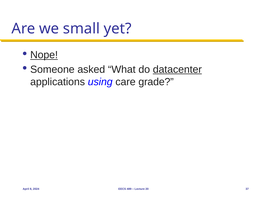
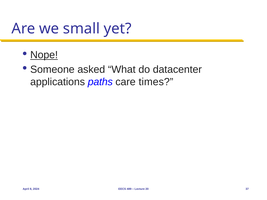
datacenter underline: present -> none
using: using -> paths
grade: grade -> times
